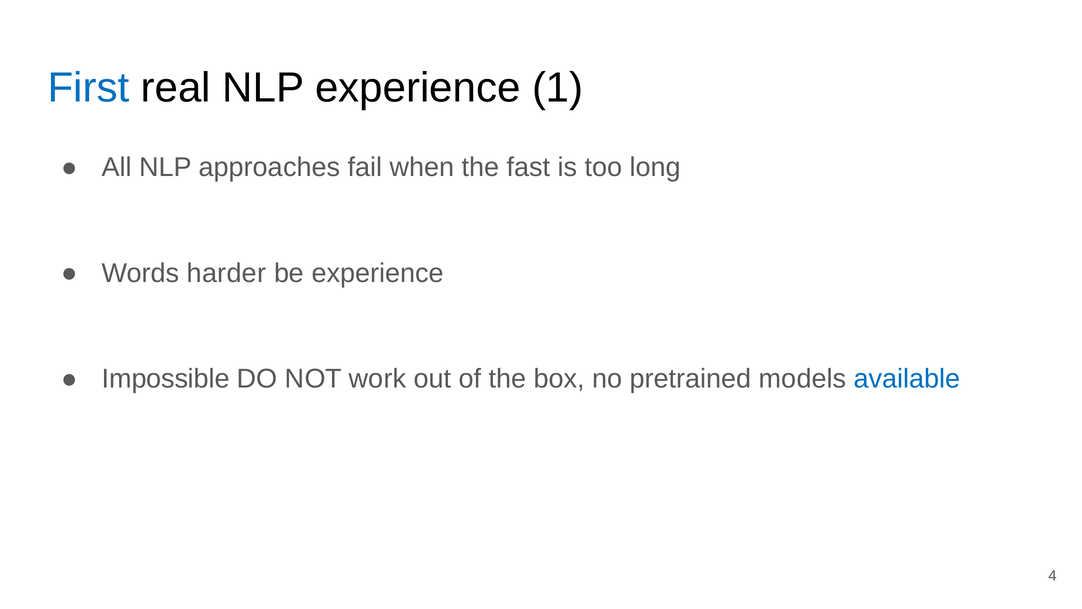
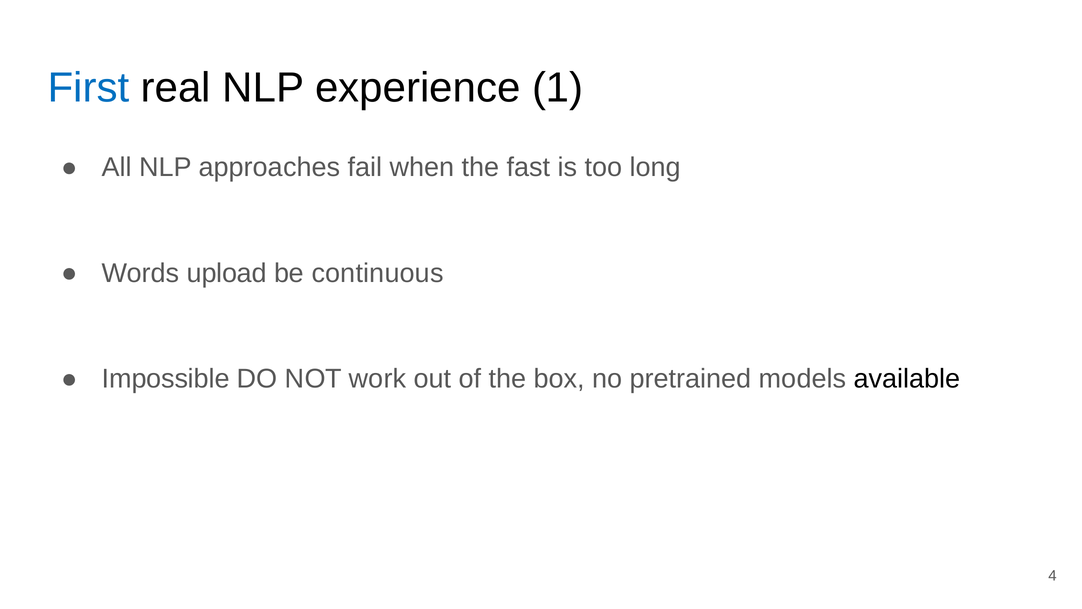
harder: harder -> upload
be experience: experience -> continuous
available colour: blue -> black
